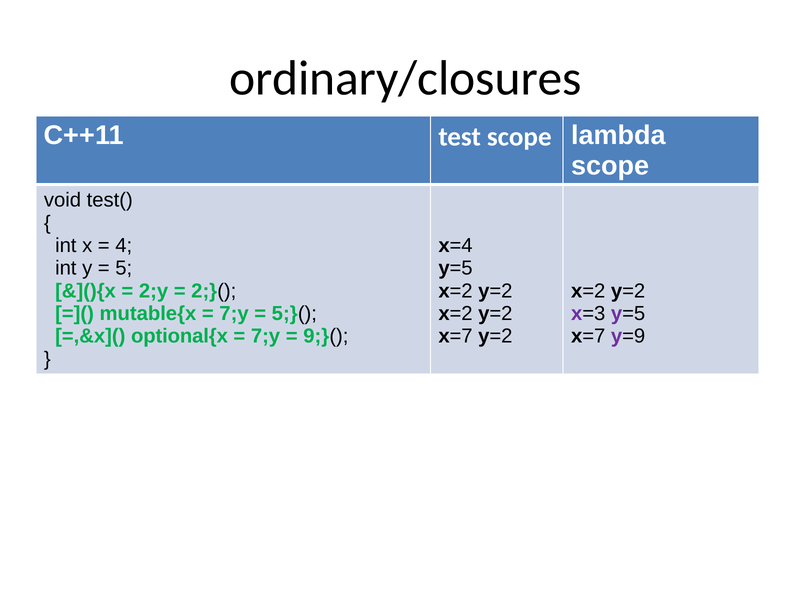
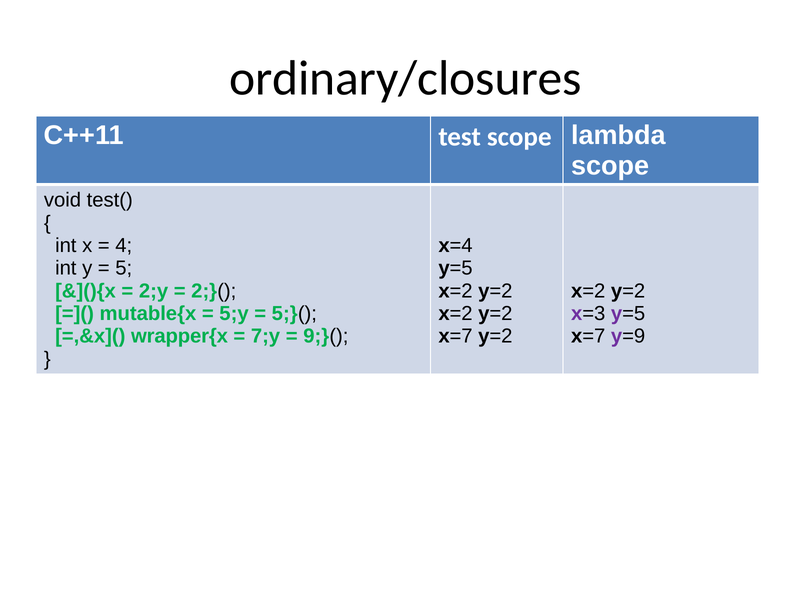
7;y at (234, 314): 7;y -> 5;y
optional{x: optional{x -> wrapper{x
